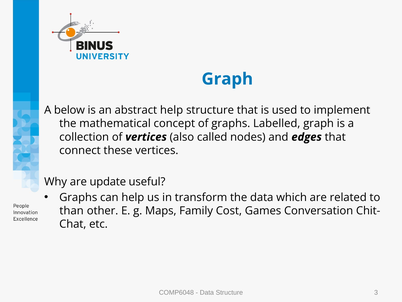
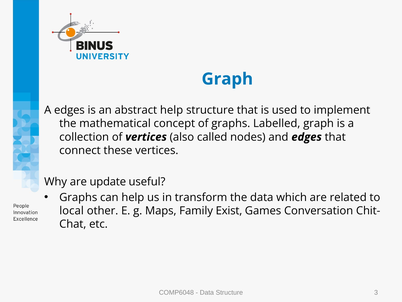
A below: below -> edges
than: than -> local
Cost: Cost -> Exist
